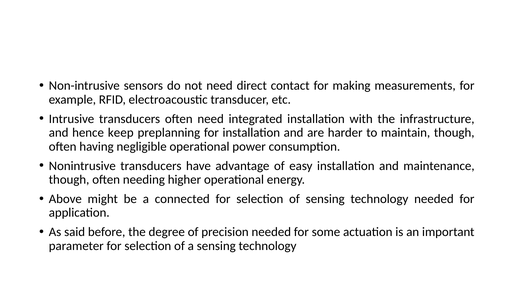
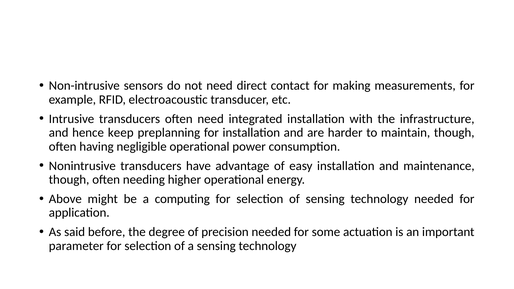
connected: connected -> computing
